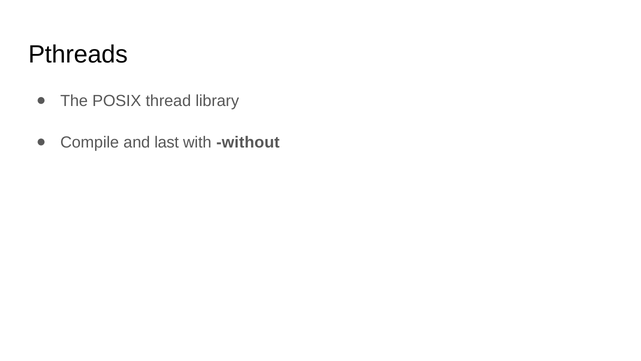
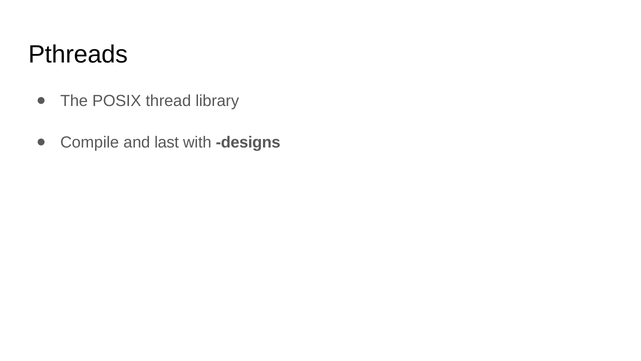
without: without -> designs
